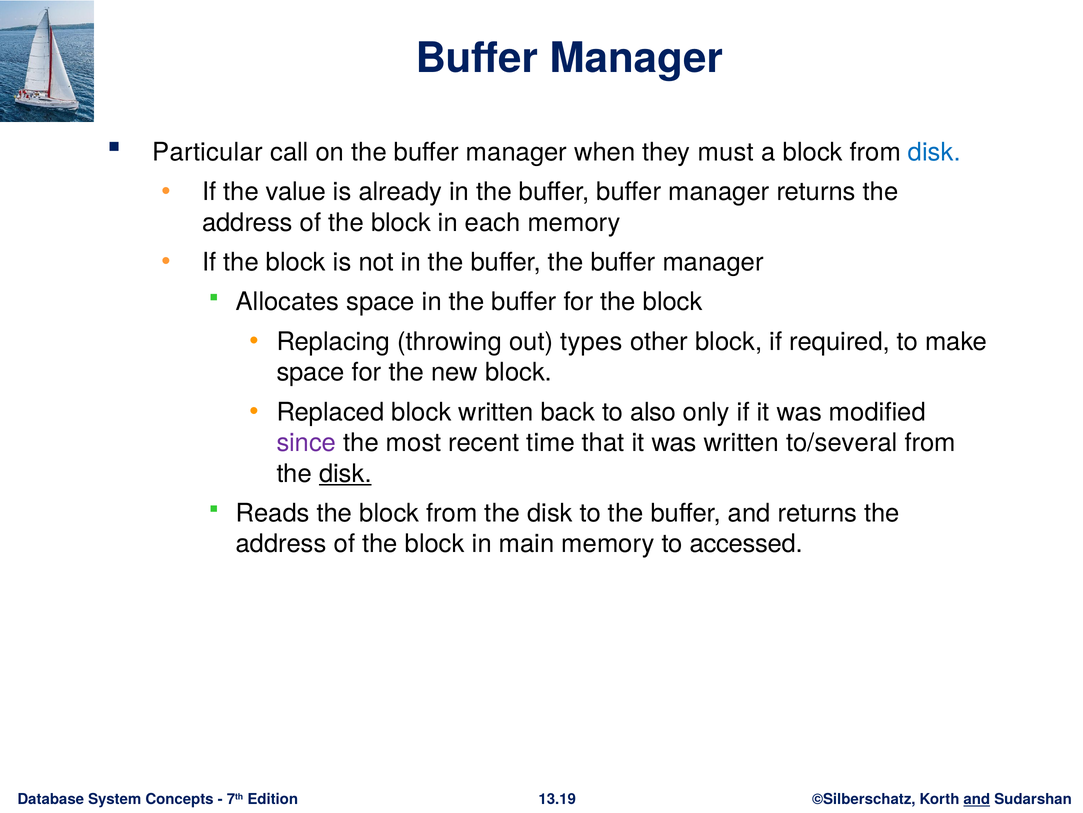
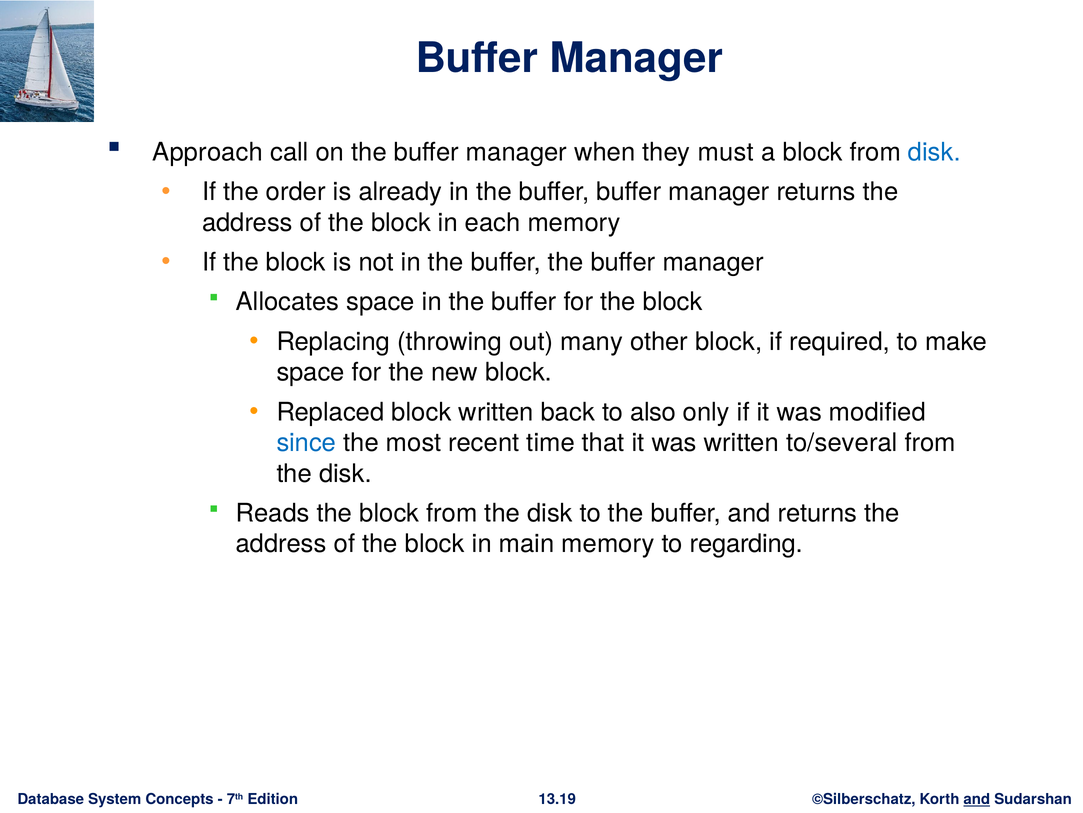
Particular: Particular -> Approach
value: value -> order
types: types -> many
since colour: purple -> blue
disk at (345, 473) underline: present -> none
accessed: accessed -> regarding
